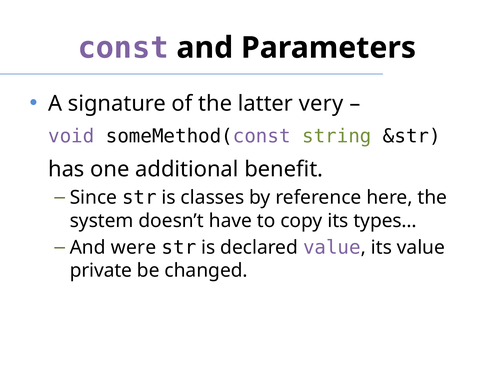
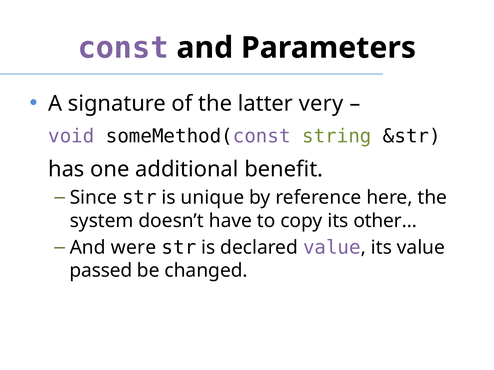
classes: classes -> unique
types…: types… -> other…
private: private -> passed
